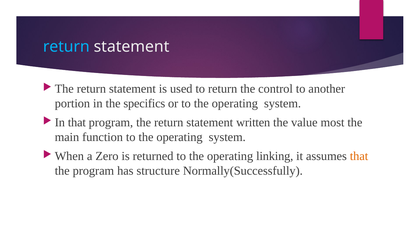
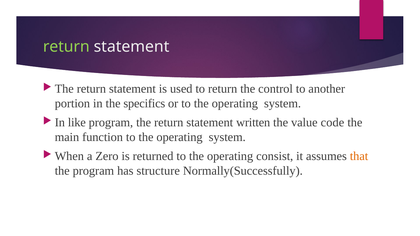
return at (66, 47) colour: light blue -> light green
In that: that -> like
most: most -> code
linking: linking -> consist
